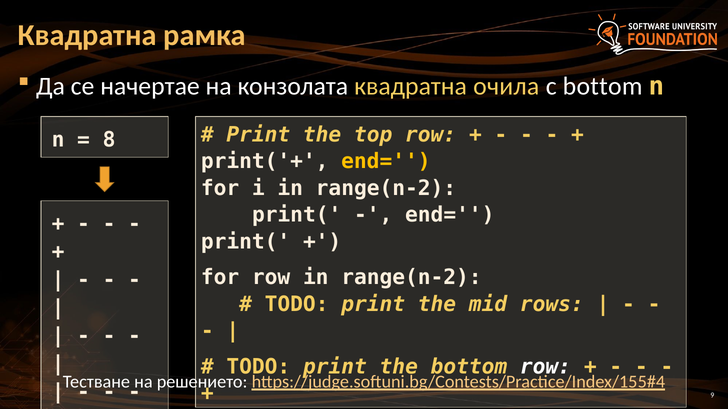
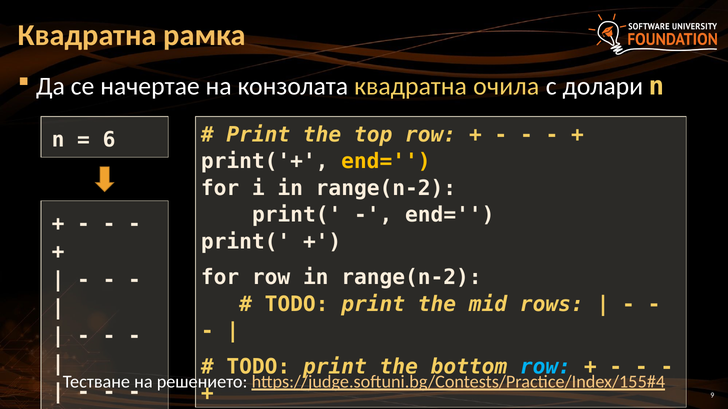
с bottom: bottom -> долари
8: 8 -> 6
row at (545, 367) colour: white -> light blue
